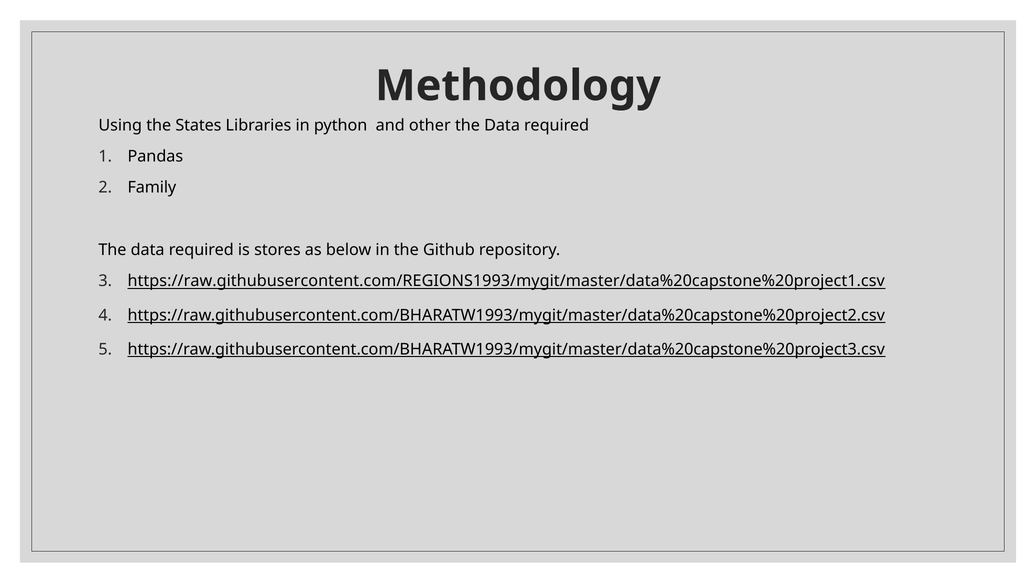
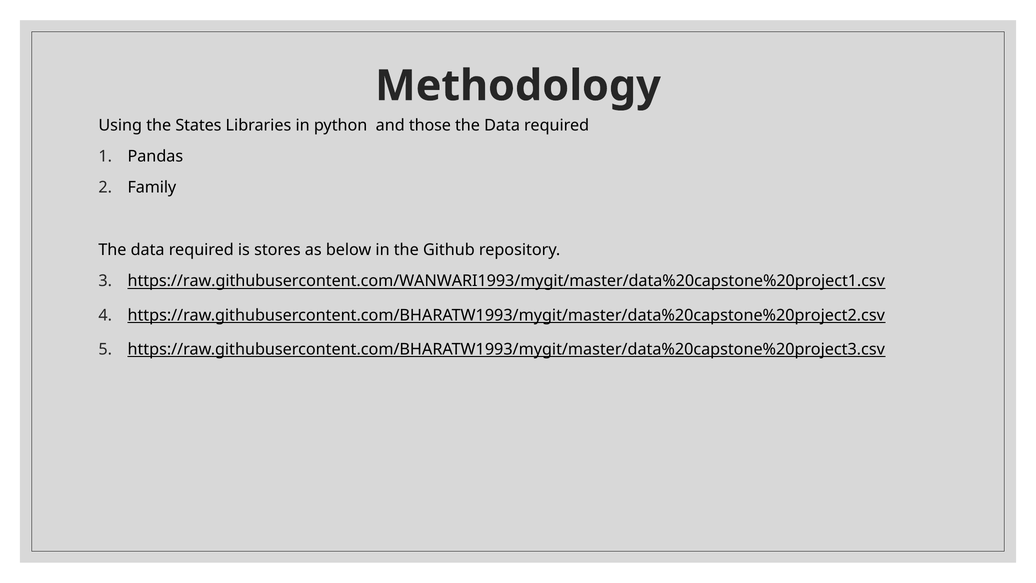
other: other -> those
https://raw.githubusercontent.com/REGIONS1993/mygit/master/data%20capstone%20project1.csv: https://raw.githubusercontent.com/REGIONS1993/mygit/master/data%20capstone%20project1.csv -> https://raw.githubusercontent.com/WANWARI1993/mygit/master/data%20capstone%20project1.csv
